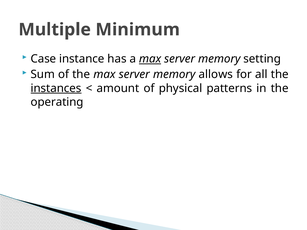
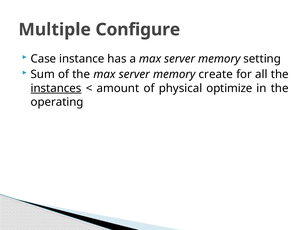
Minimum: Minimum -> Configure
max at (150, 59) underline: present -> none
allows: allows -> create
patterns: patterns -> optimize
